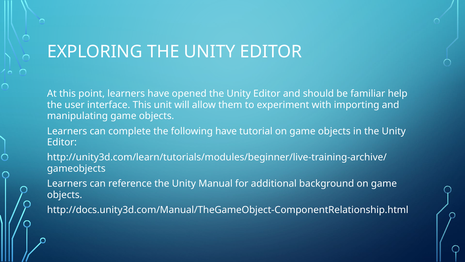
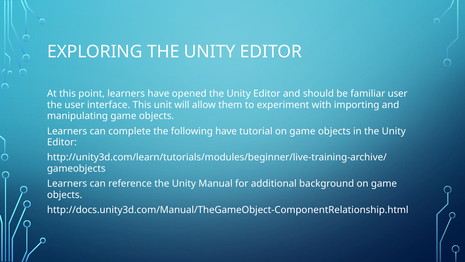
familiar help: help -> user
